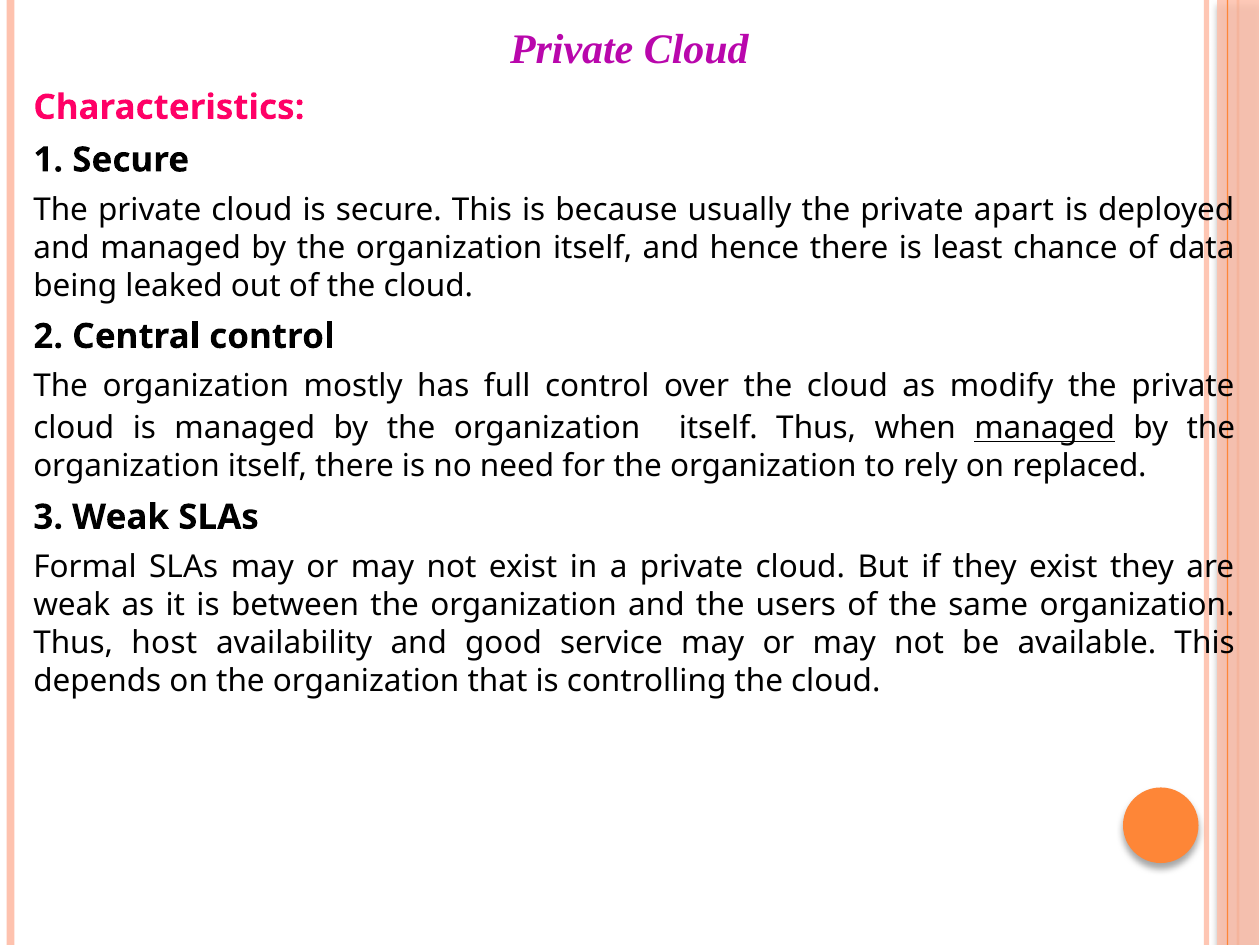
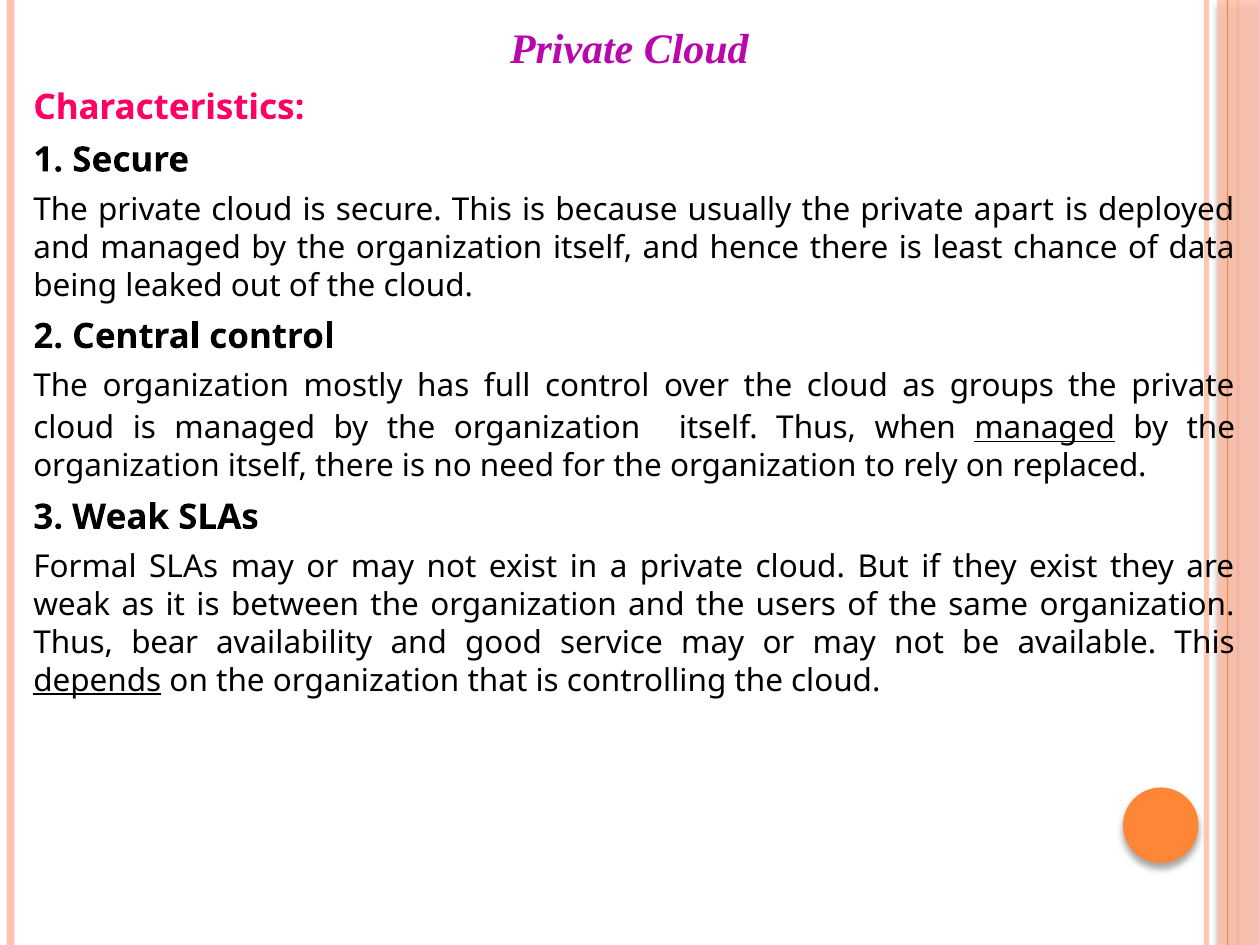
modify: modify -> groups
host: host -> bear
depends underline: none -> present
